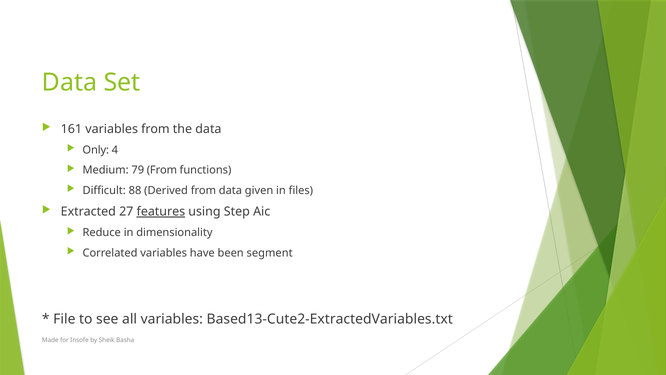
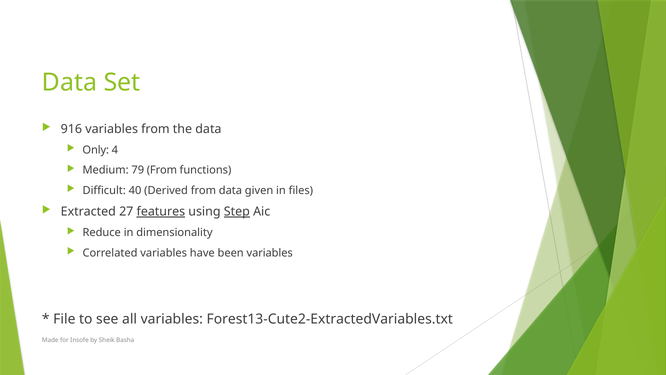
161: 161 -> 916
88: 88 -> 40
Step underline: none -> present
been segment: segment -> variables
Based13-Cute2-ExtractedVariables.txt: Based13-Cute2-ExtractedVariables.txt -> Forest13-Cute2-ExtractedVariables.txt
